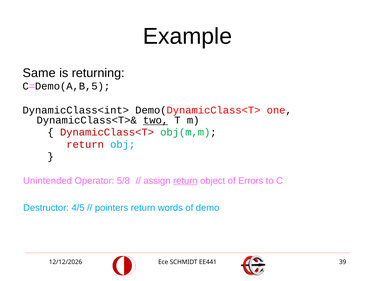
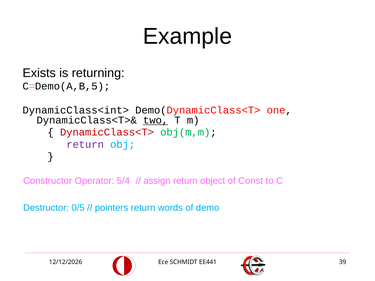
Same: Same -> Exists
return at (85, 145) colour: red -> purple
Unintended: Unintended -> Constructor
5/8: 5/8 -> 5/4
return at (185, 181) underline: present -> none
Errors: Errors -> Const
4/5: 4/5 -> 0/5
